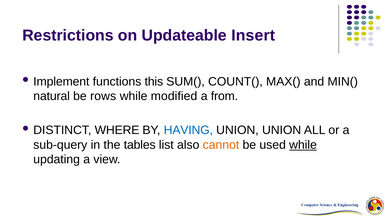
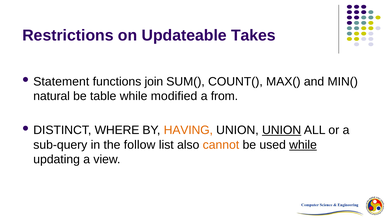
Insert: Insert -> Takes
Implement: Implement -> Statement
this: this -> join
rows: rows -> table
HAVING colour: blue -> orange
UNION at (282, 130) underline: none -> present
tables: tables -> follow
